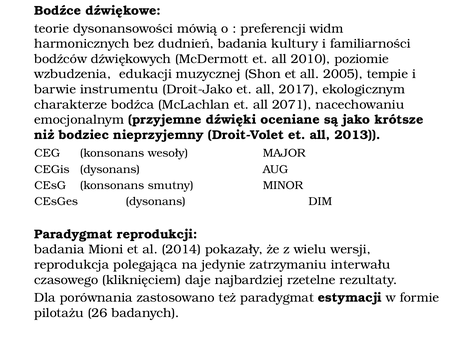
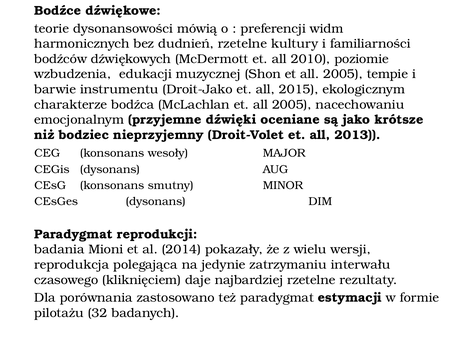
dudnień badania: badania -> rzetelne
2017: 2017 -> 2015
McLachlan et all 2071: 2071 -> 2005
26: 26 -> 32
